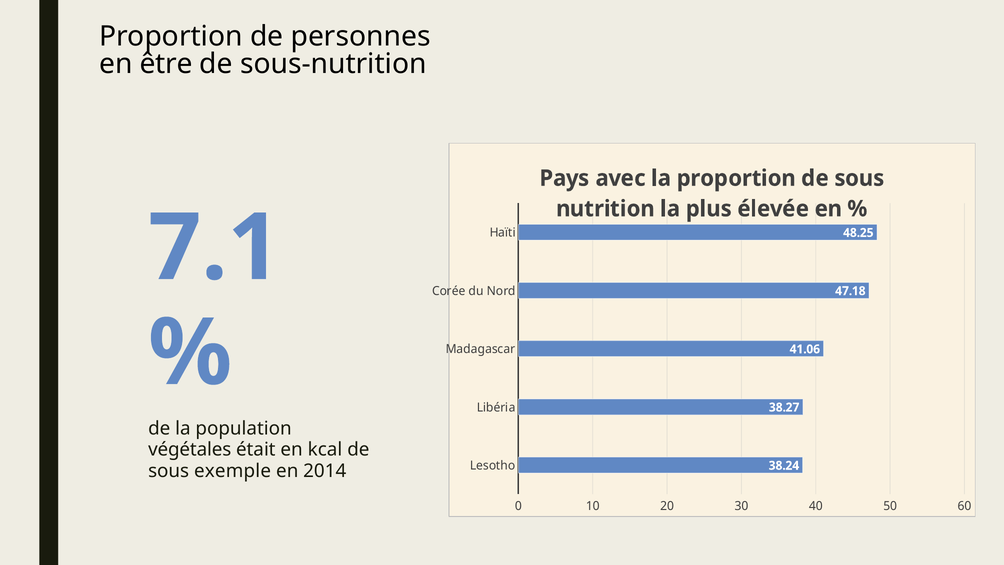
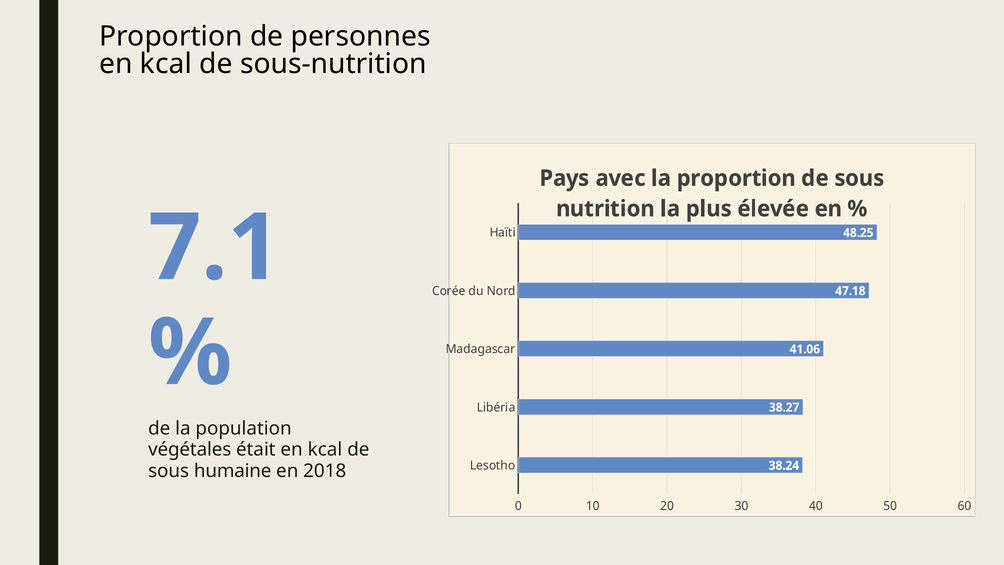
être at (166, 64): être -> kcal
exemple: exemple -> humaine
2014: 2014 -> 2018
